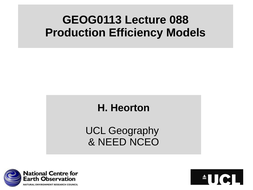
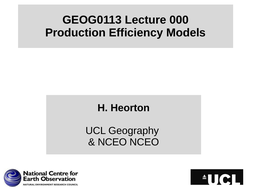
088: 088 -> 000
NEED at (112, 142): NEED -> NCEO
